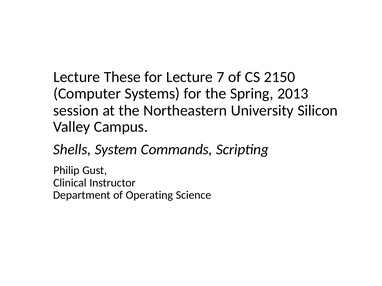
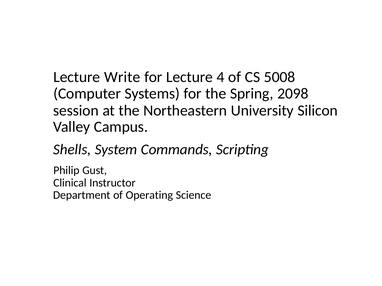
These: These -> Write
7: 7 -> 4
2150: 2150 -> 5008
2013: 2013 -> 2098
